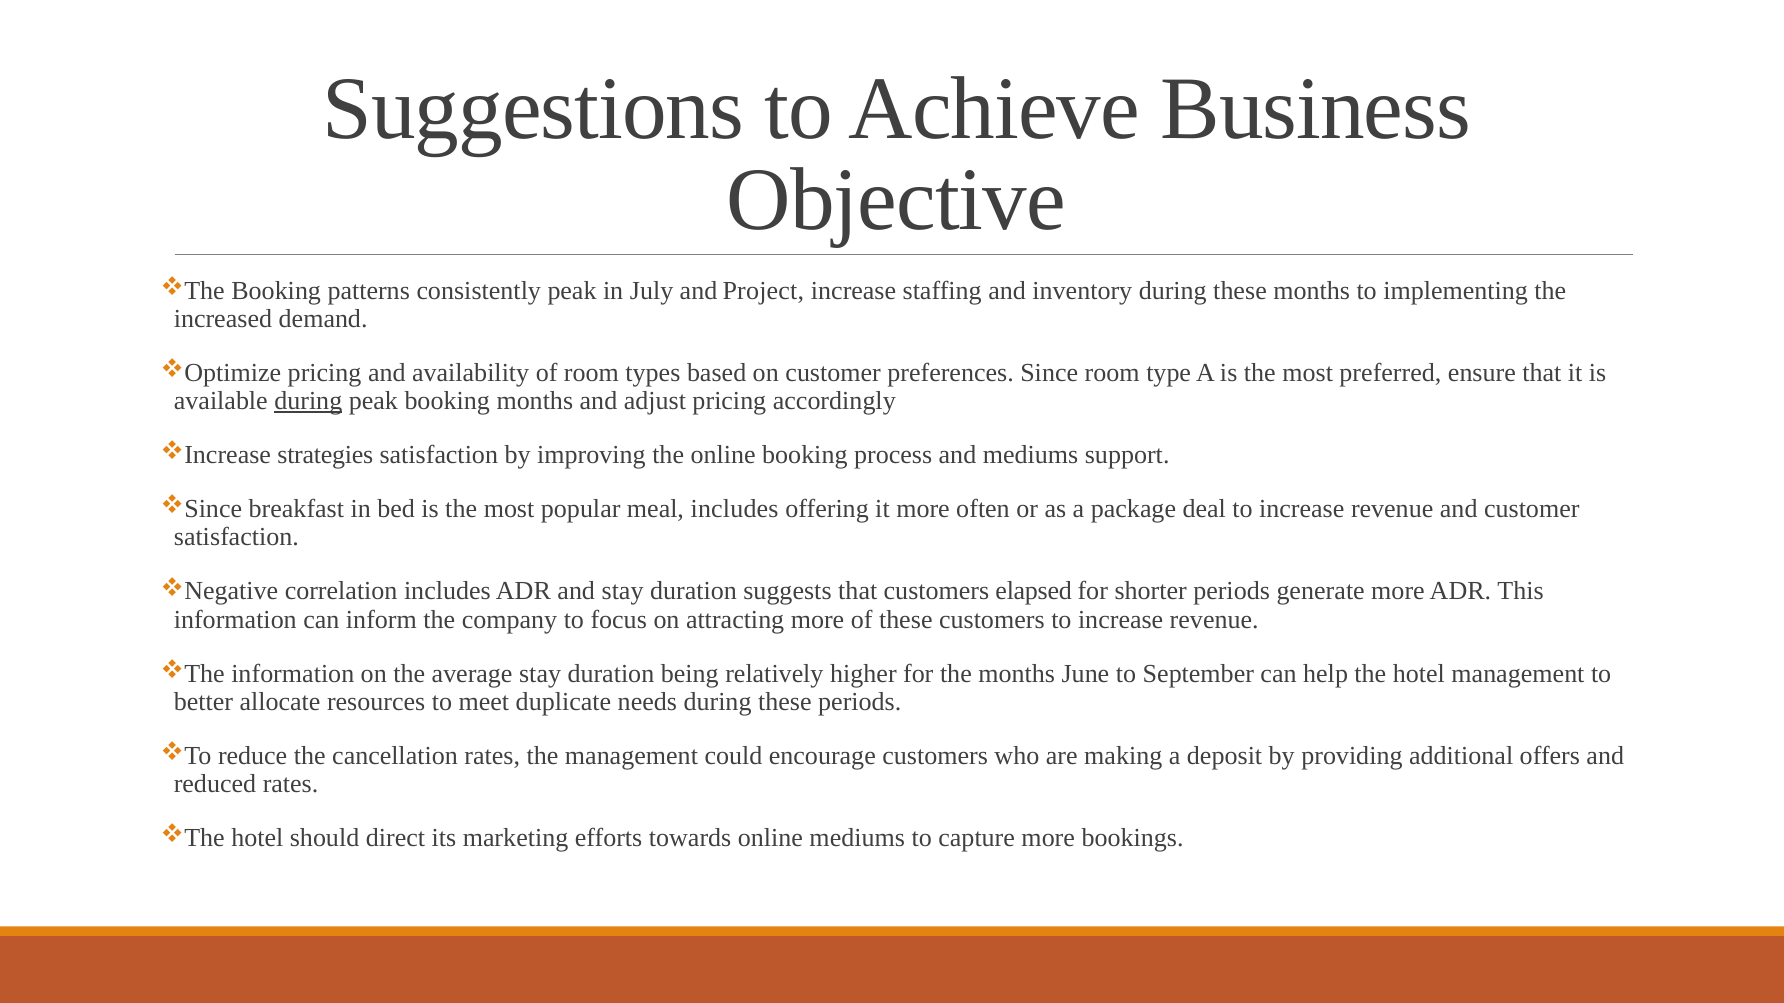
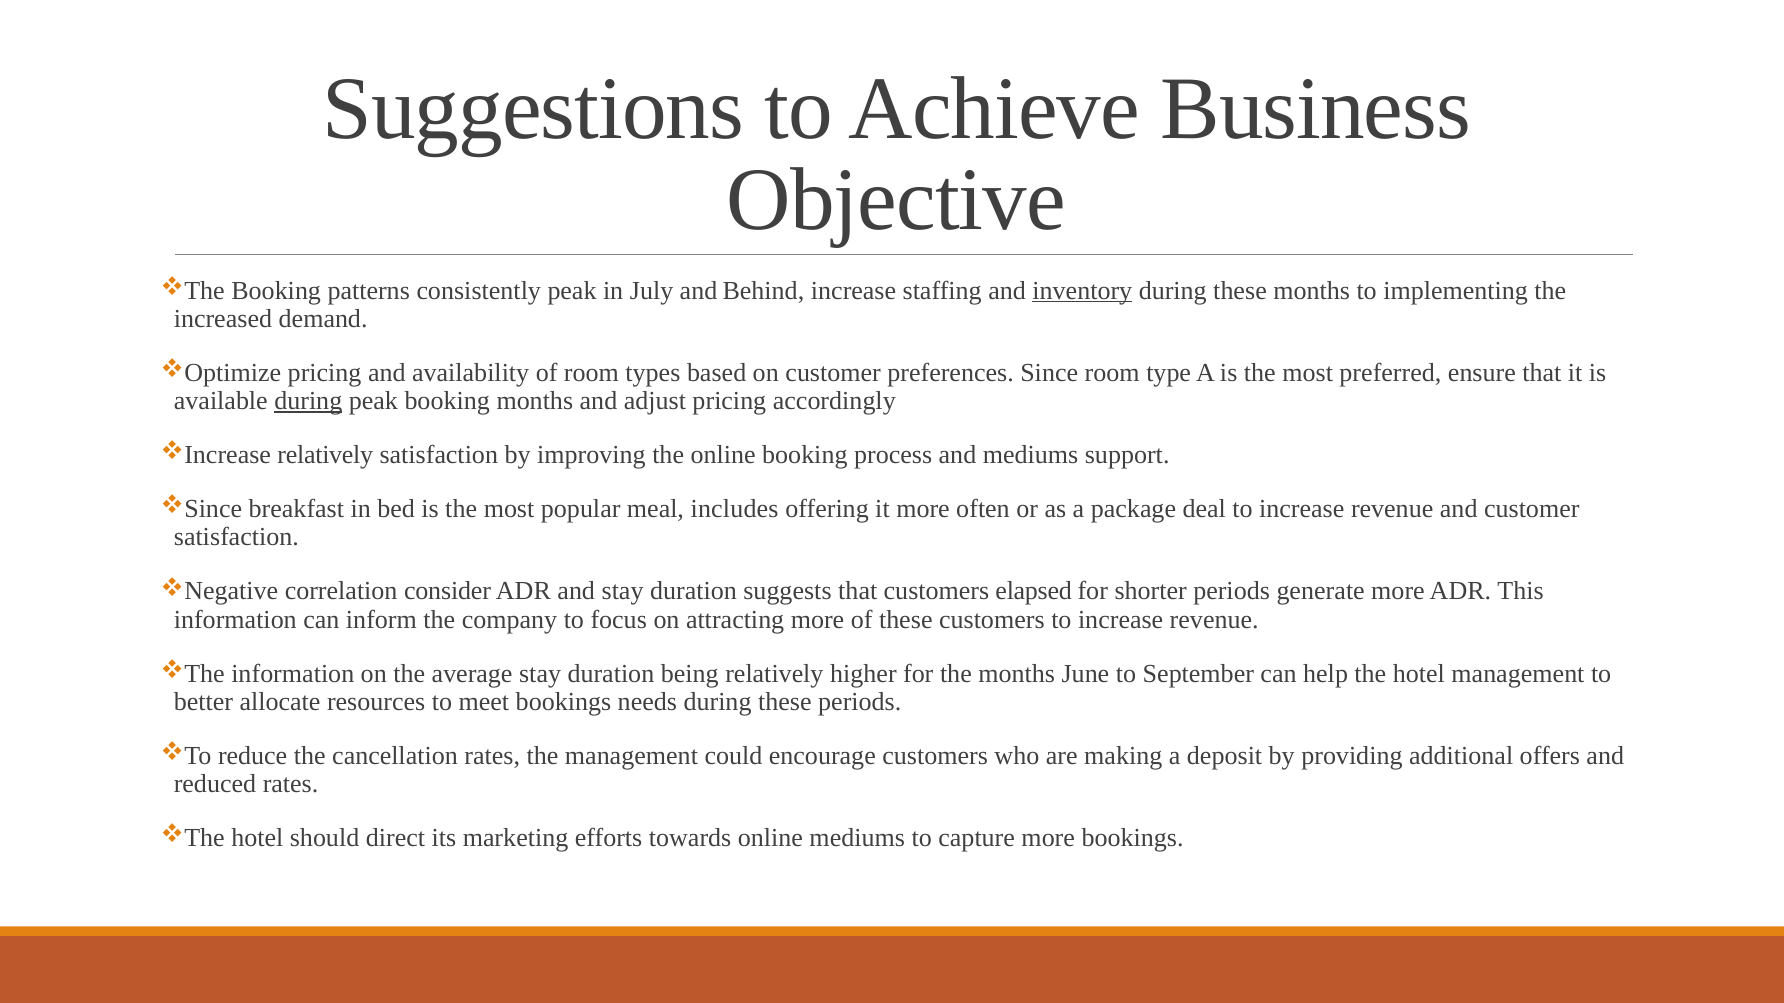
Project: Project -> Behind
inventory underline: none -> present
strategies at (325, 455): strategies -> relatively
correlation includes: includes -> consider
meet duplicate: duplicate -> bookings
